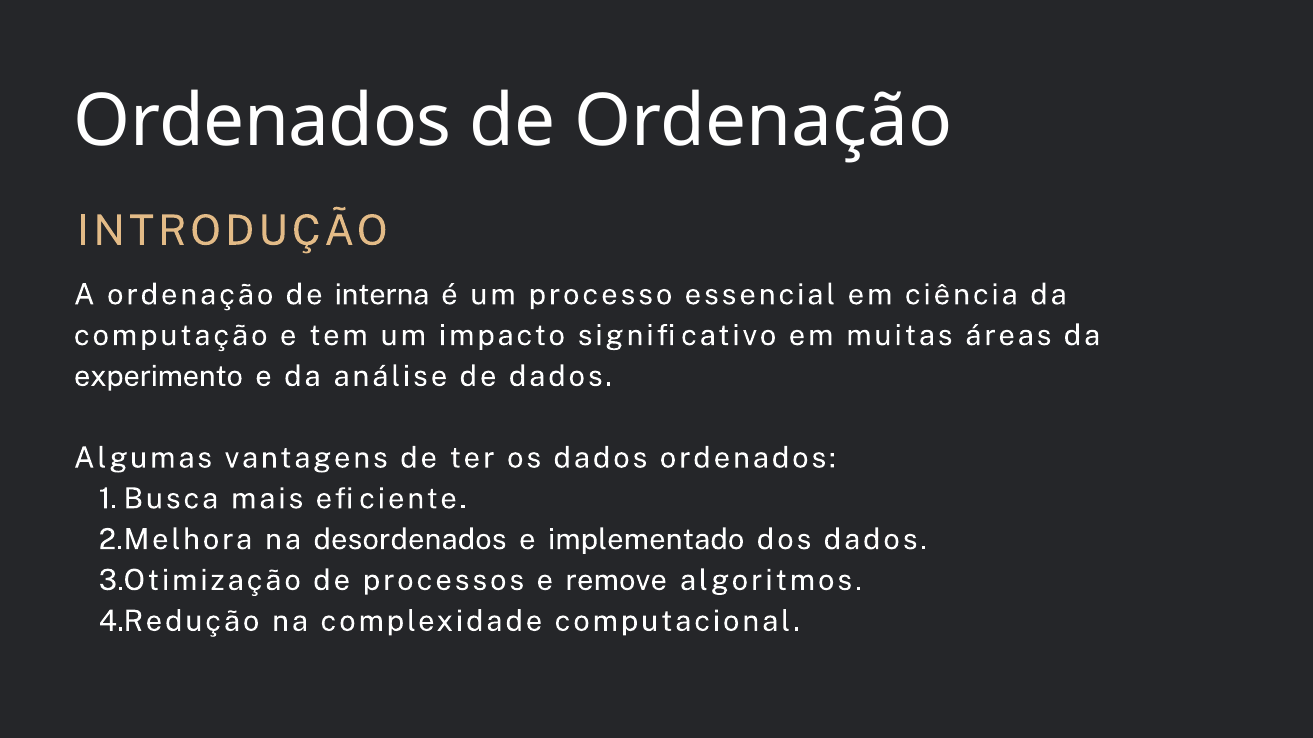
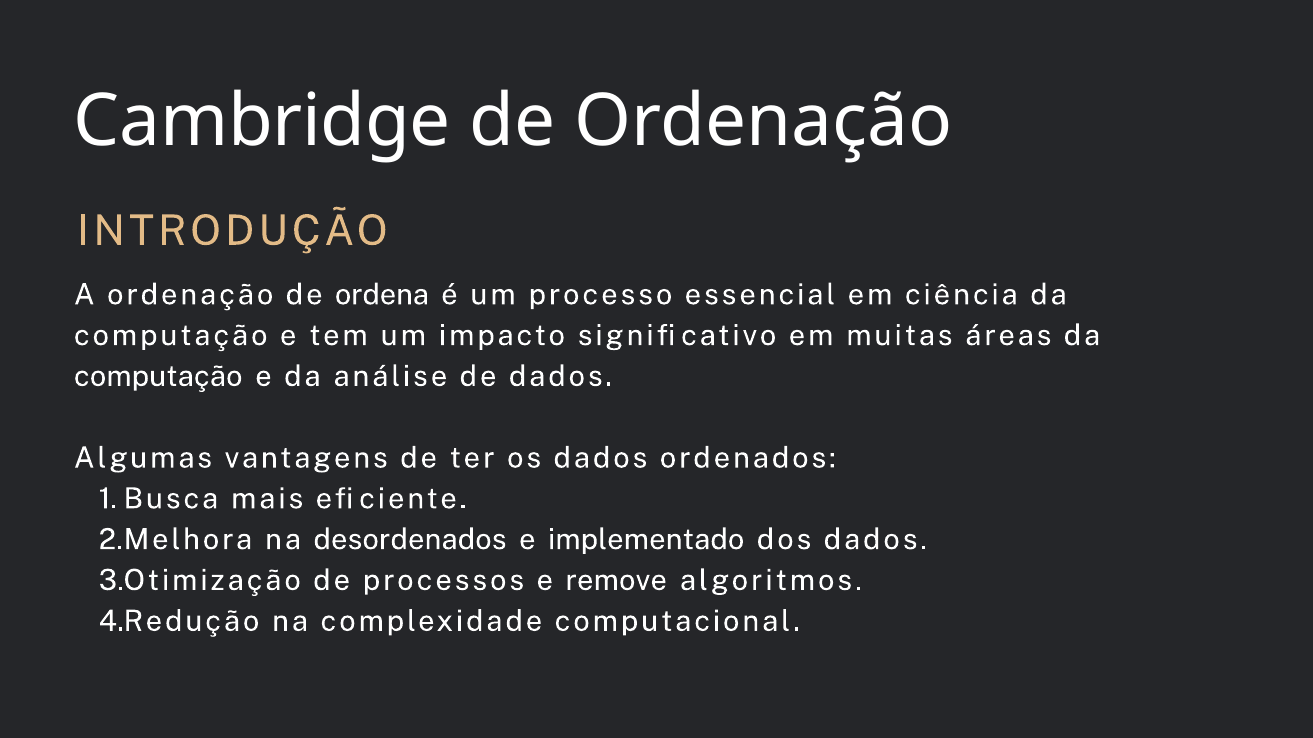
Ordenados at (263, 121): Ordenados -> Cambridge
interna: interna -> ordena
experimento at (158, 377): experimento -> computação
